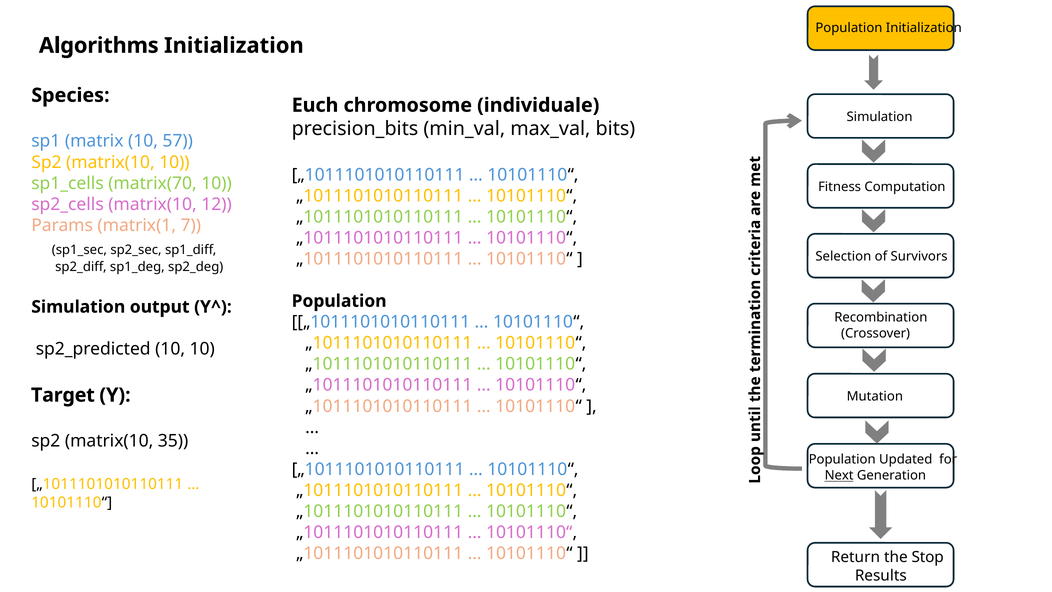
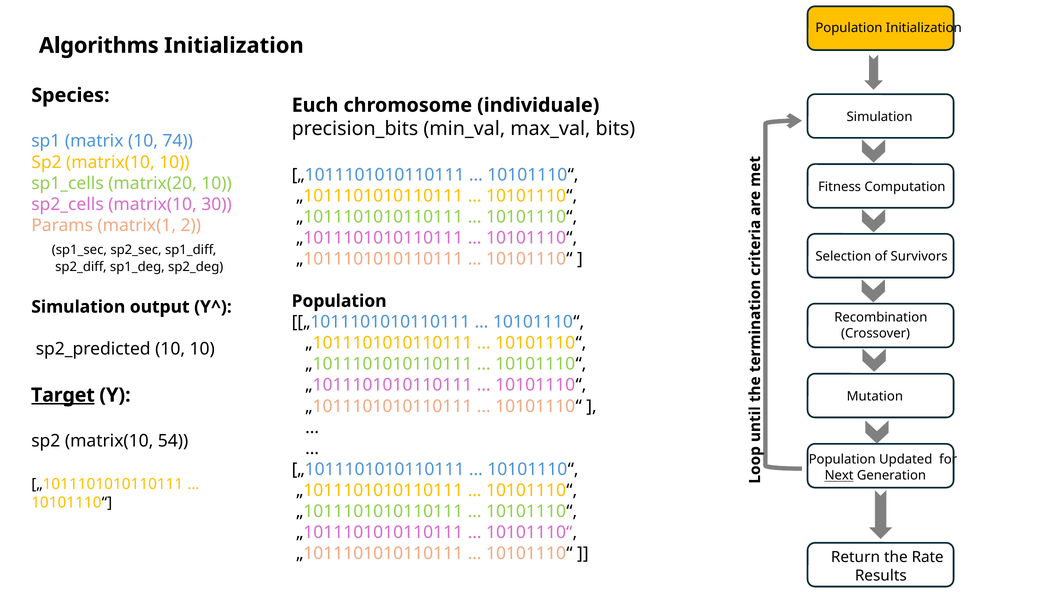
57: 57 -> 74
matrix(70: matrix(70 -> matrix(20
12: 12 -> 30
7: 7 -> 2
Target underline: none -> present
35: 35 -> 54
Stop: Stop -> Rate
